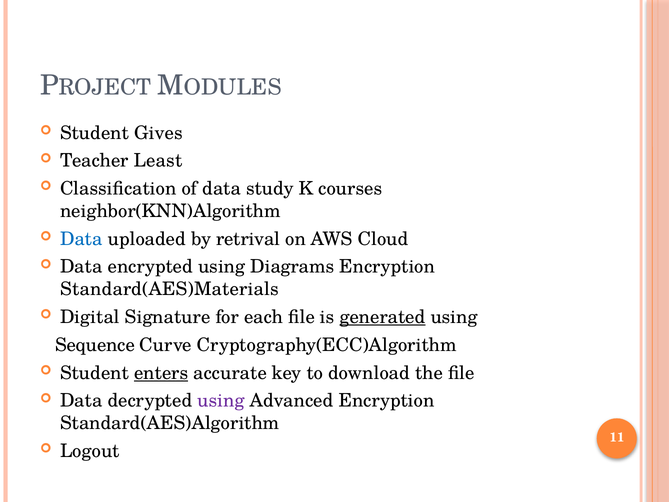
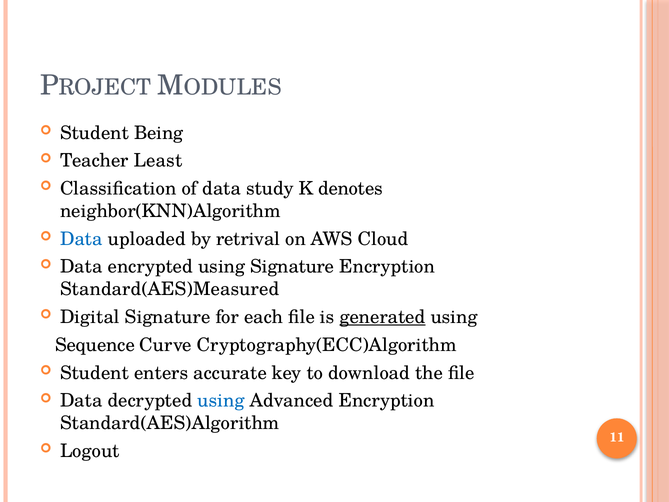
Gives: Gives -> Being
courses: courses -> denotes
using Diagrams: Diagrams -> Signature
Standard(AES)Materials: Standard(AES)Materials -> Standard(AES)Measured
enters underline: present -> none
using at (221, 401) colour: purple -> blue
